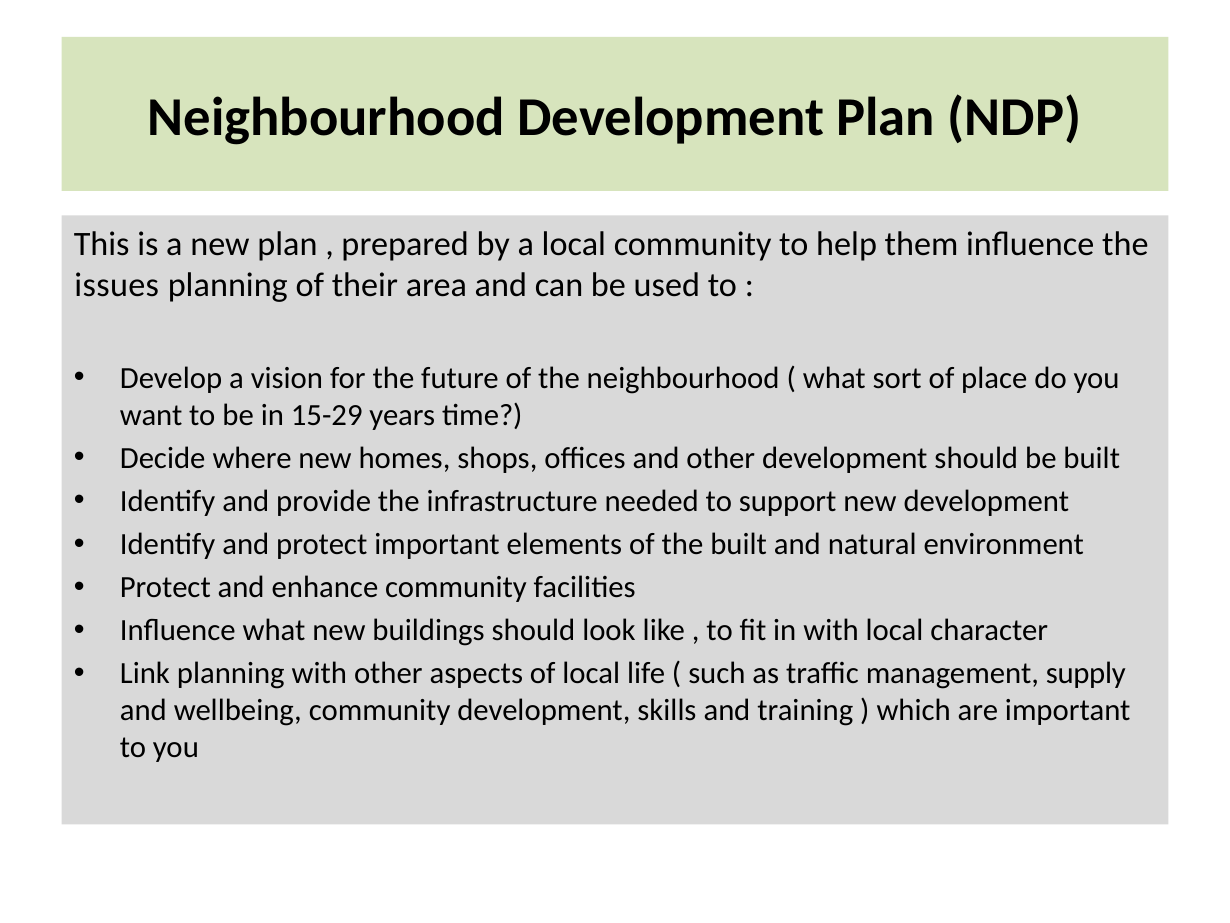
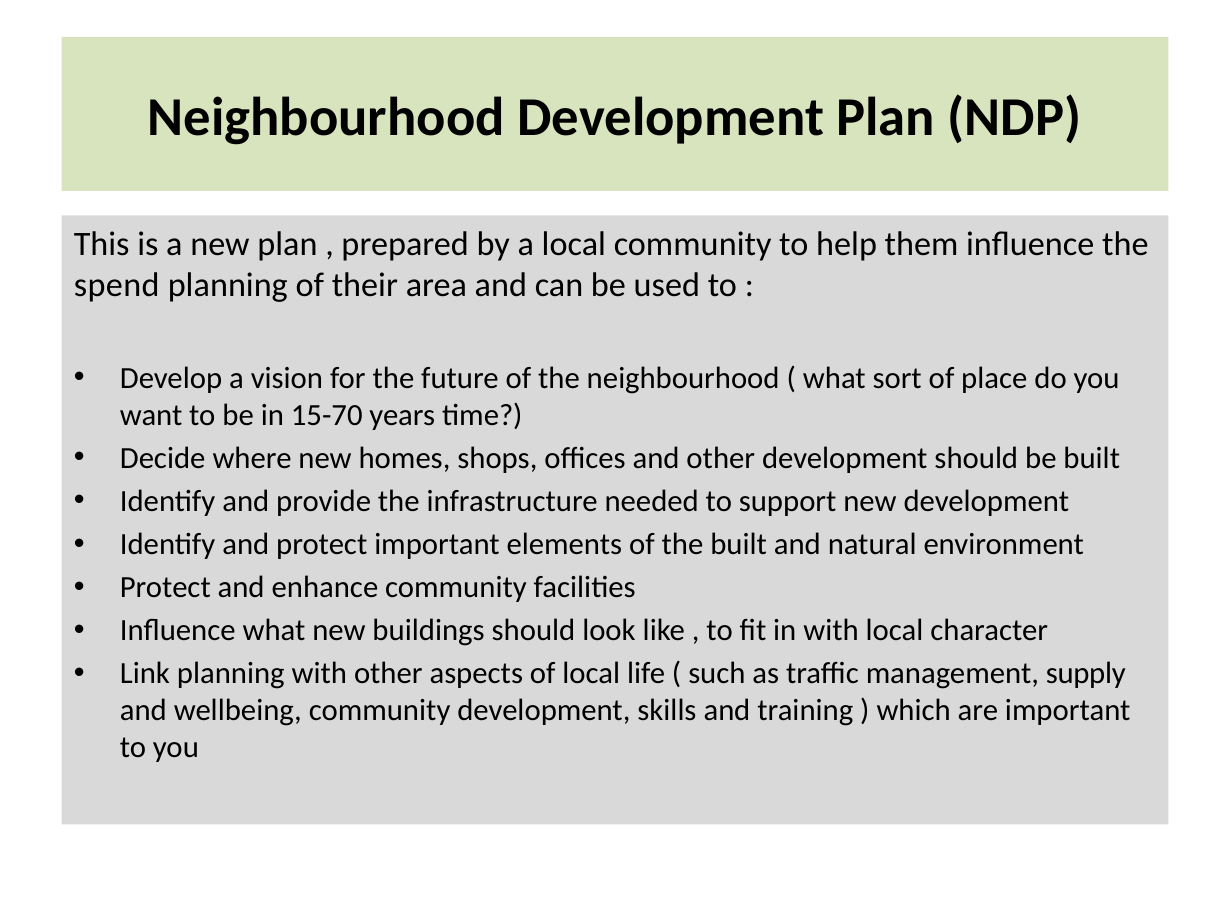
issues: issues -> spend
15-29: 15-29 -> 15-70
